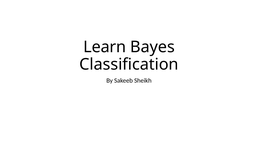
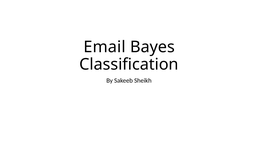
Learn: Learn -> Email
